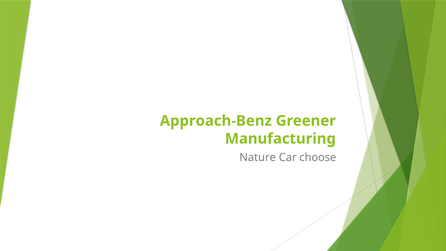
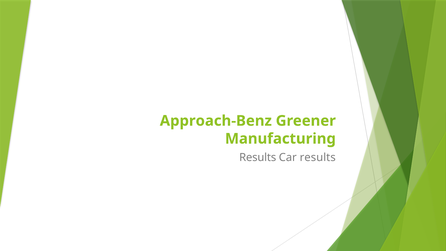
Nature at (258, 157): Nature -> Results
Car choose: choose -> results
